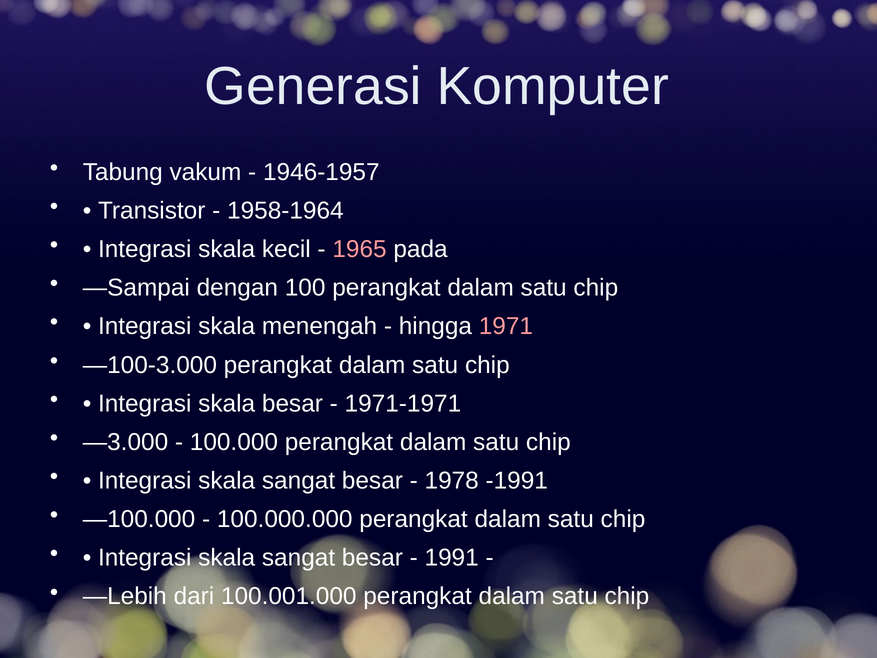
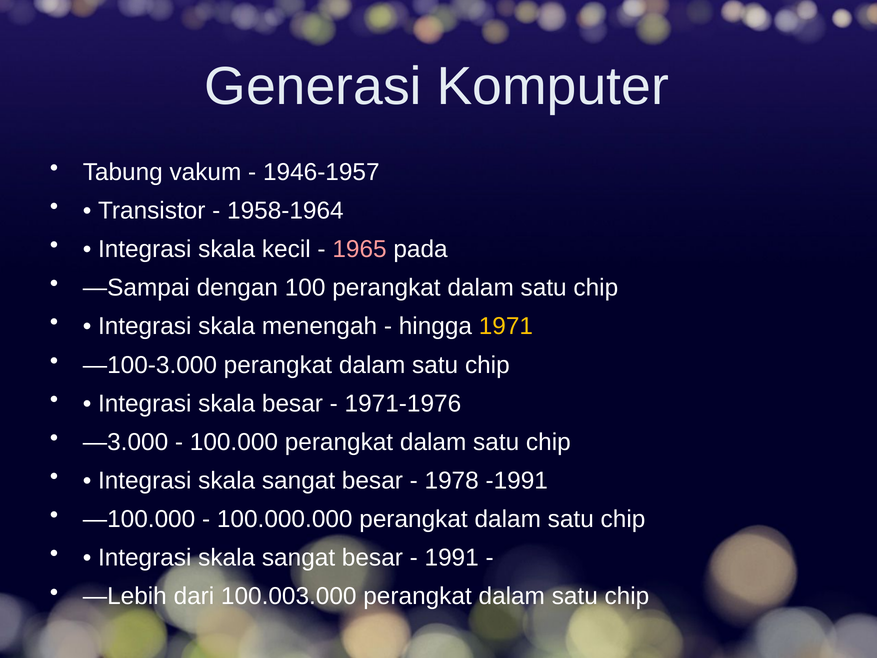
1971 colour: pink -> yellow
1971-1971: 1971-1971 -> 1971-1976
100.001.000: 100.001.000 -> 100.003.000
